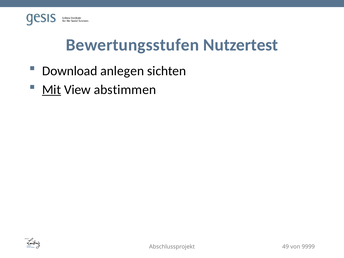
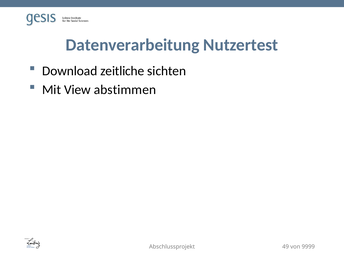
Bewertungsstufen: Bewertungsstufen -> Datenverarbeitung
anlegen: anlegen -> zeitliche
Mit underline: present -> none
